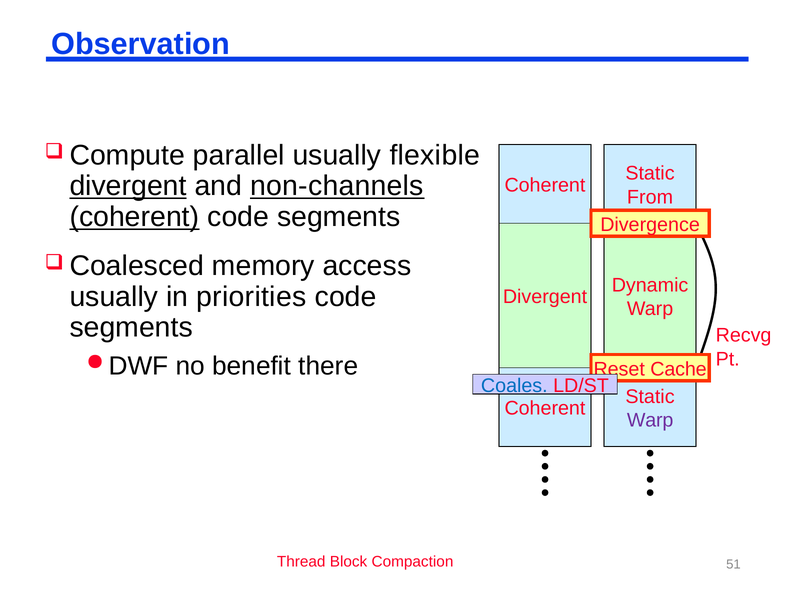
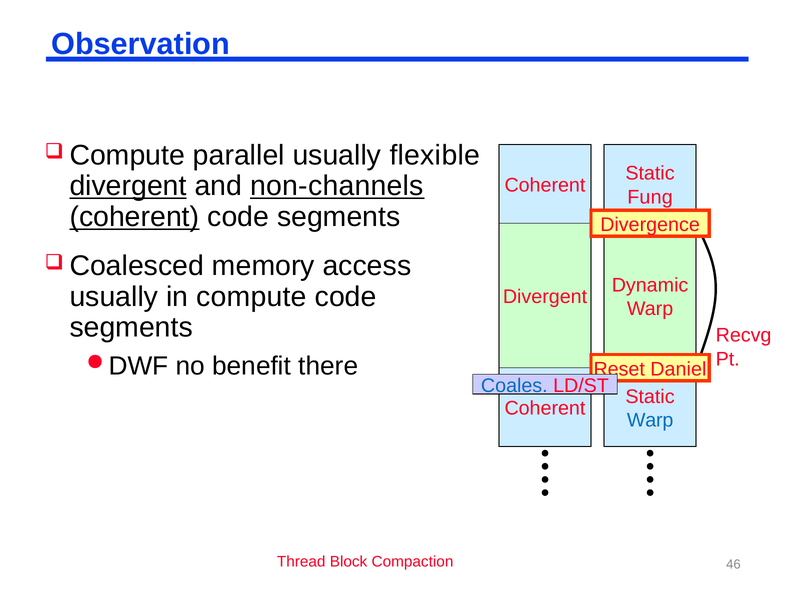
From at (650, 197): From -> Fung
in priorities: priorities -> compute
Cache: Cache -> Daniel
Warp at (650, 420) colour: purple -> blue
51: 51 -> 46
